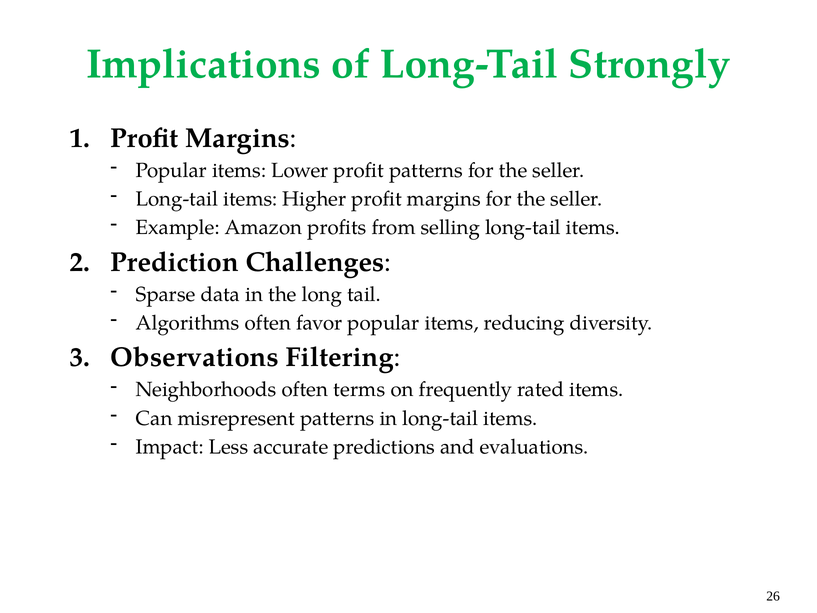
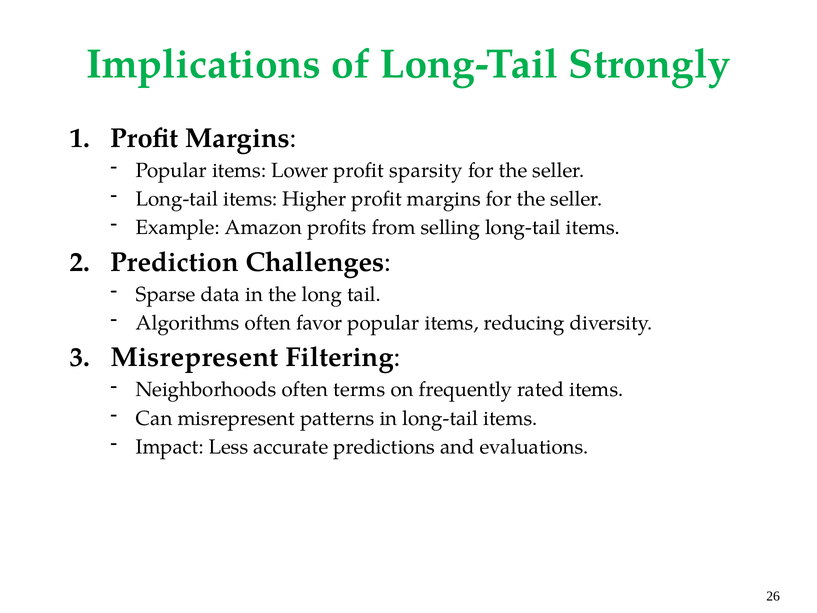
profit patterns: patterns -> sparsity
Observations at (195, 357): Observations -> Misrepresent
